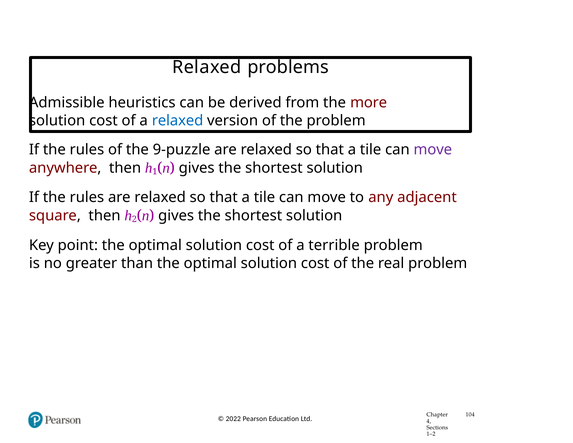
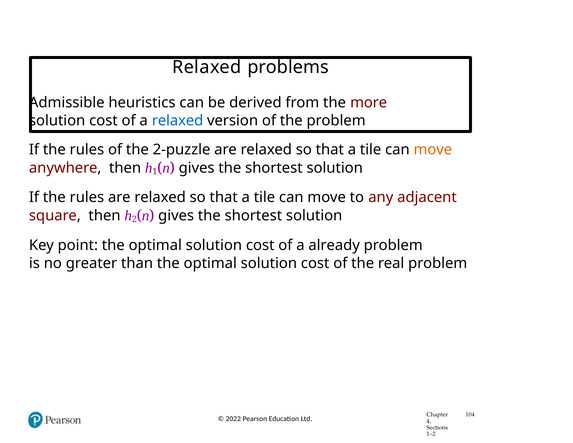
9-puzzle: 9-puzzle -> 2-puzzle
move at (433, 149) colour: purple -> orange
terrible: terrible -> already
